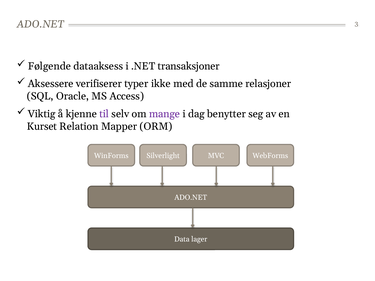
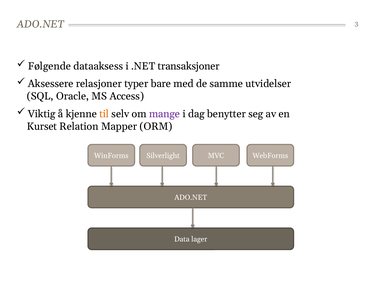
verifiserer: verifiserer -> relasjoner
ikke: ikke -> bare
relasjoner: relasjoner -> utvidelser
til colour: purple -> orange
